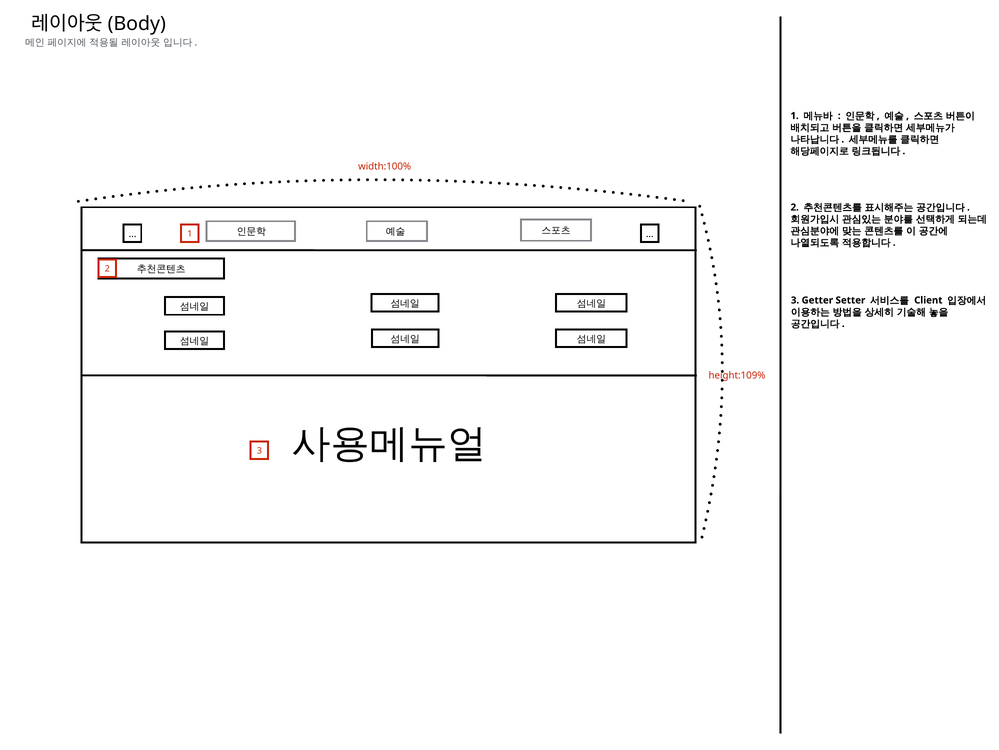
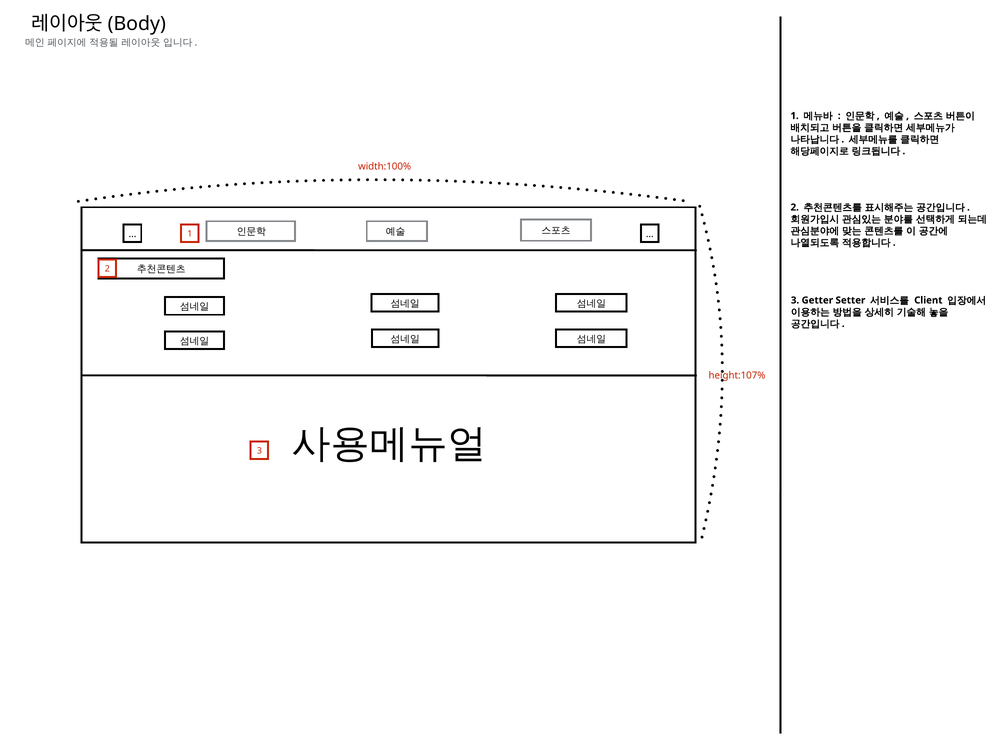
height:109%: height:109% -> height:107%
